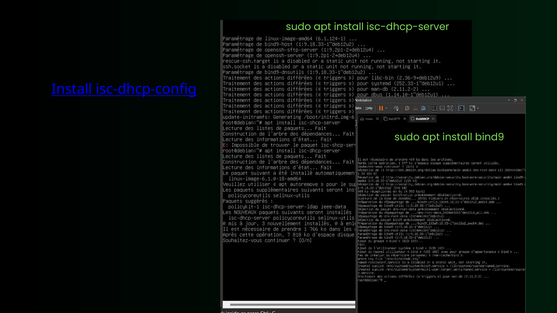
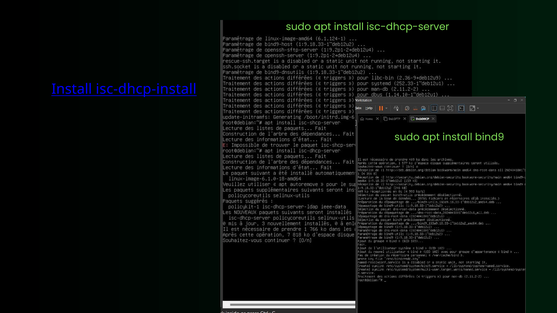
isc-dhcp-config: isc-dhcp-config -> isc-dhcp-install
